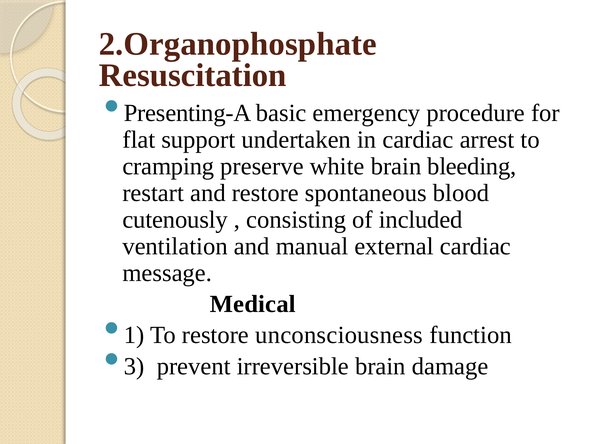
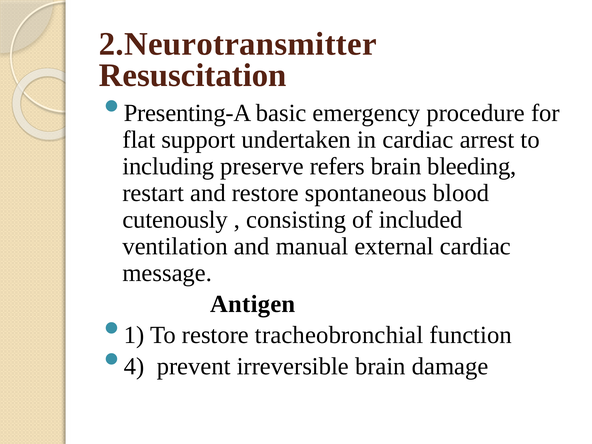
2.Organophosphate: 2.Organophosphate -> 2.Neurotransmitter
cramping: cramping -> including
white: white -> refers
Medical: Medical -> Antigen
unconsciousness: unconsciousness -> tracheobronchial
3: 3 -> 4
